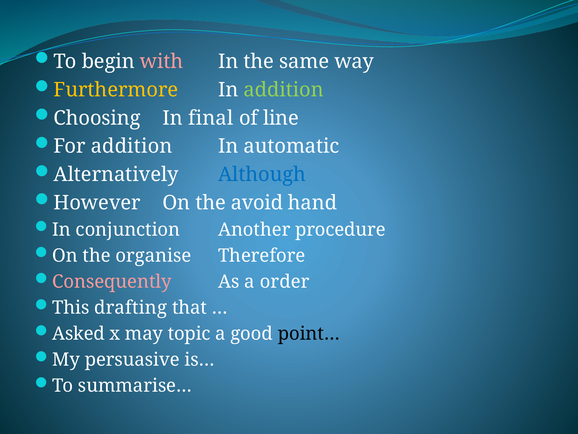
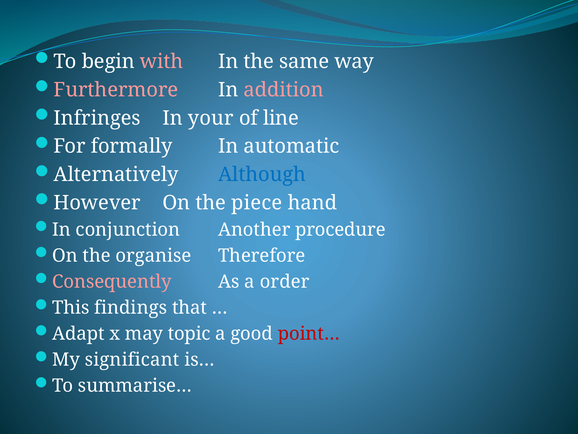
Furthermore colour: yellow -> pink
addition at (284, 90) colour: light green -> pink
Choosing: Choosing -> Infringes
final: final -> your
For addition: addition -> formally
avoid: avoid -> piece
drafting: drafting -> findings
Asked: Asked -> Adapt
point… colour: black -> red
persuasive: persuasive -> significant
